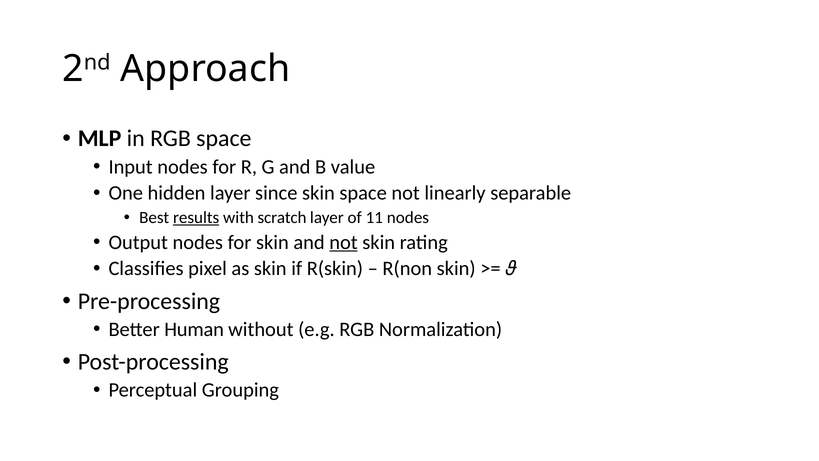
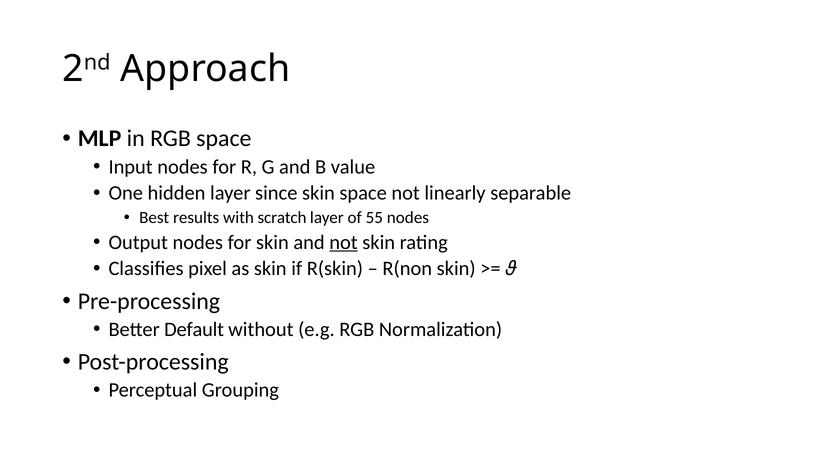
results underline: present -> none
11: 11 -> 55
Human: Human -> Default
